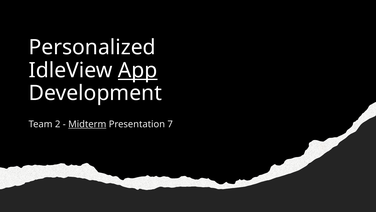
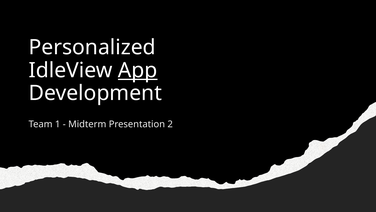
2: 2 -> 1
Midterm underline: present -> none
7: 7 -> 2
